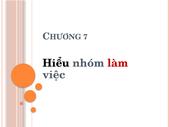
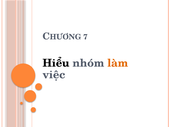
làm colour: red -> orange
